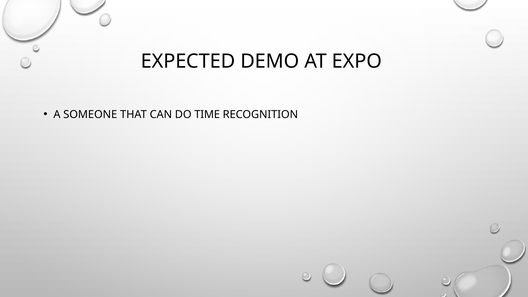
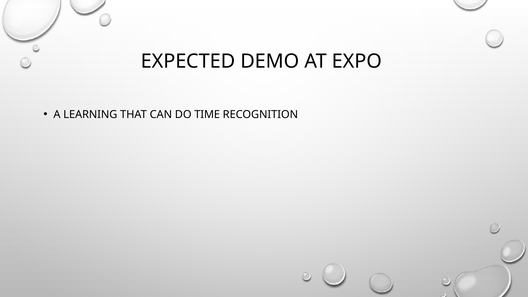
SOMEONE: SOMEONE -> LEARNING
